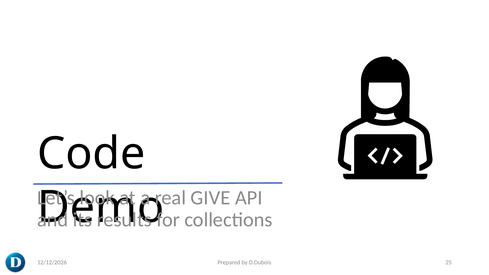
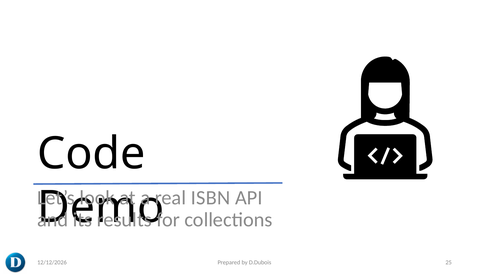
GIVE: GIVE -> ISBN
